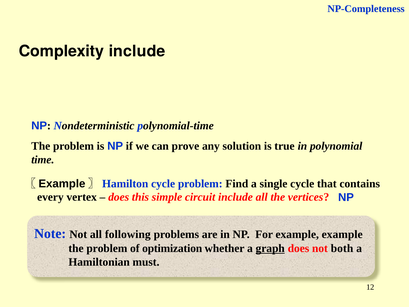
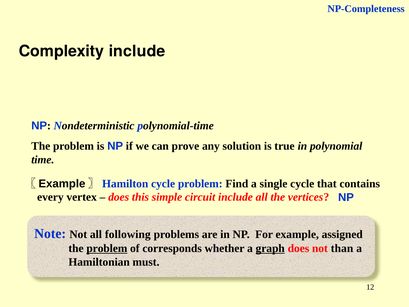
example example: example -> assigned
problem at (107, 248) underline: none -> present
optimization: optimization -> corresponds
both: both -> than
